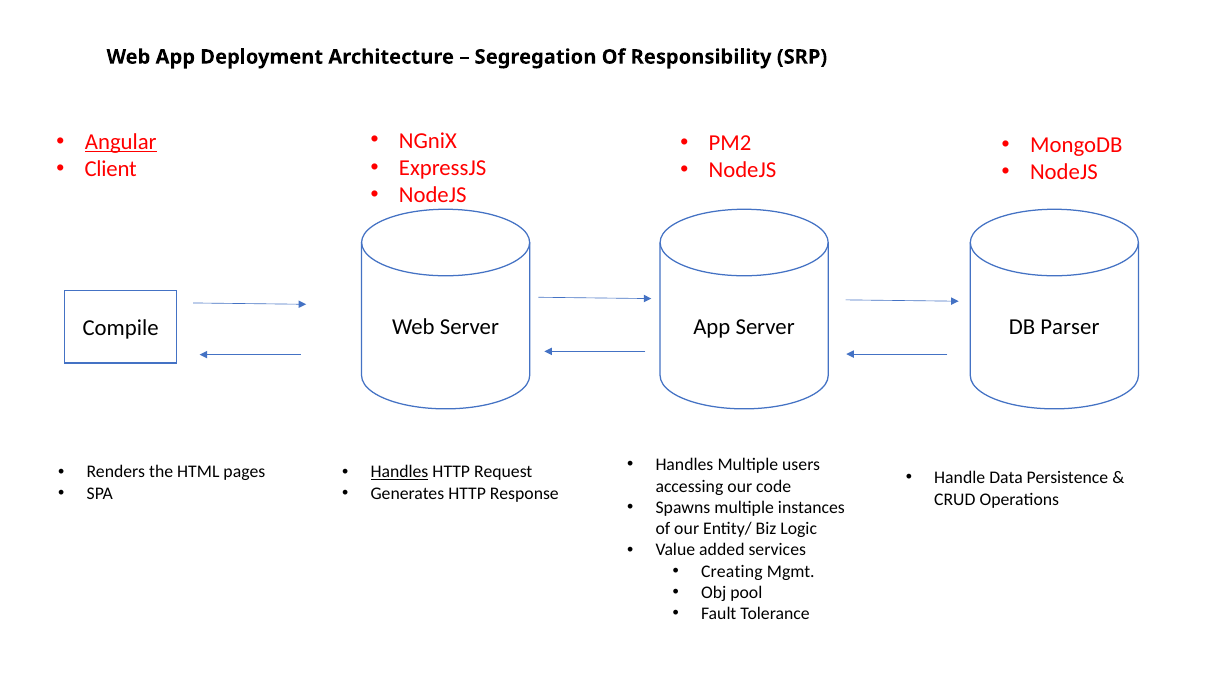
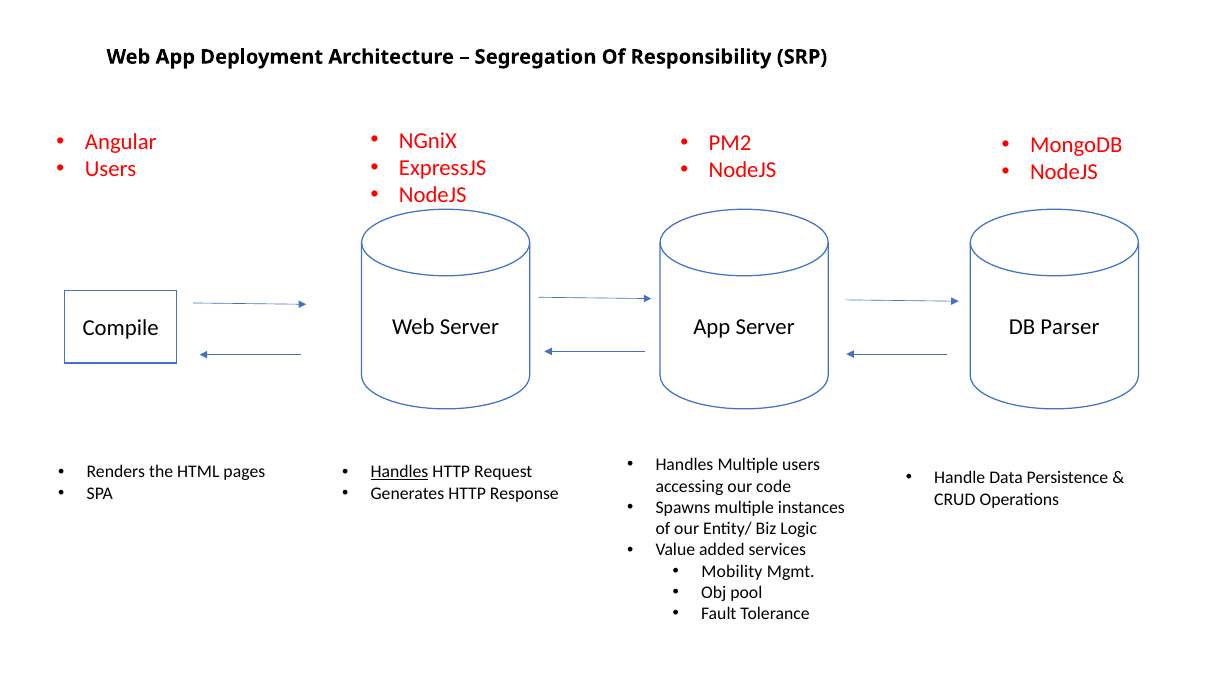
Angular underline: present -> none
Client at (111, 169): Client -> Users
Creating: Creating -> Mobility
